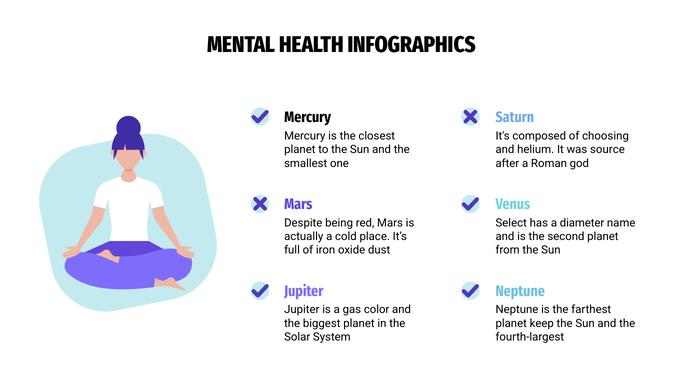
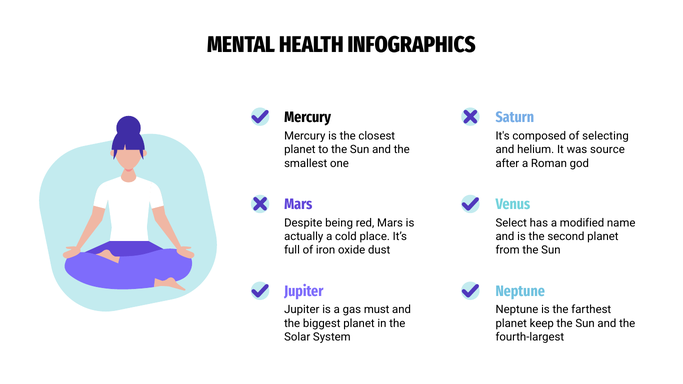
choosing: choosing -> selecting
diameter: diameter -> modified
color: color -> must
